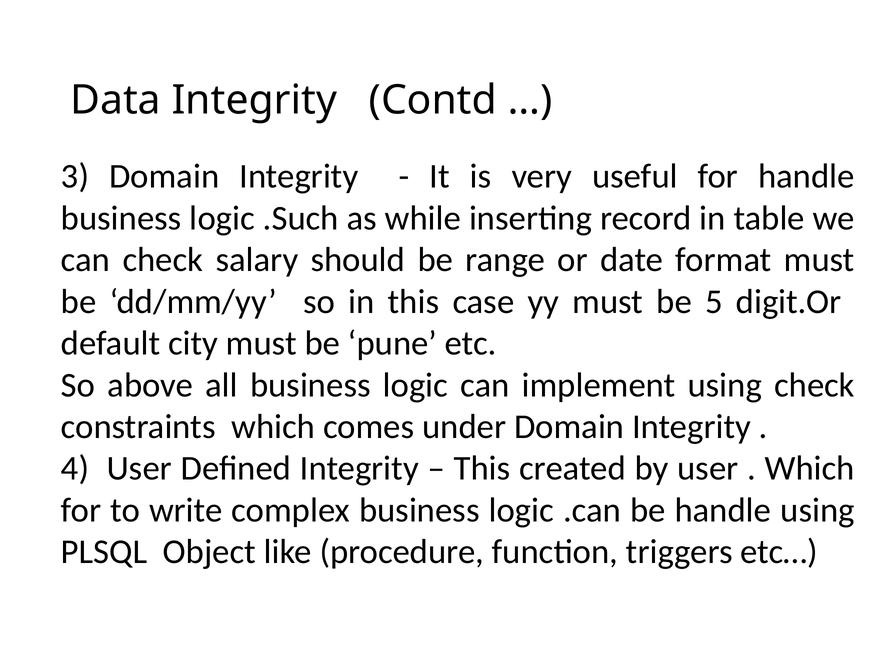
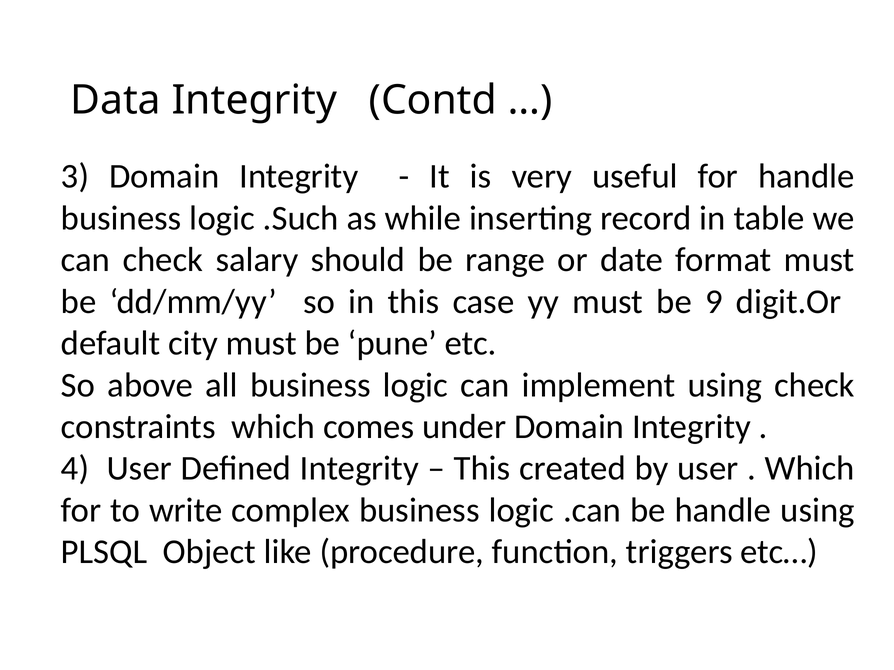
5: 5 -> 9
